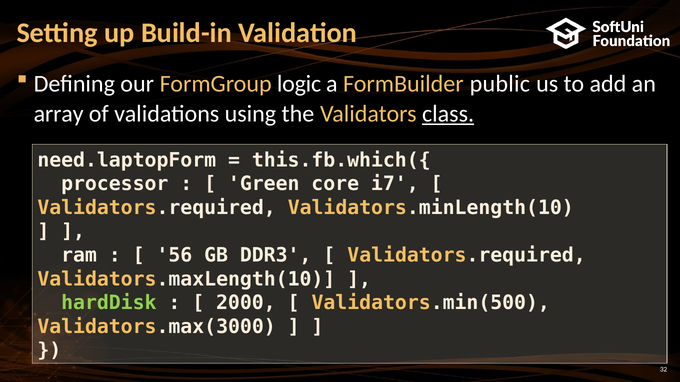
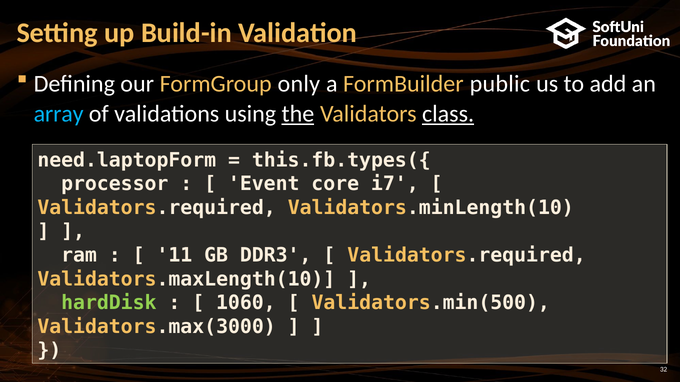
logic: logic -> only
array colour: white -> light blue
the underline: none -> present
this.fb.which({: this.fb.which({ -> this.fb.types({
Green: Green -> Event
56: 56 -> 11
2000: 2000 -> 1060
